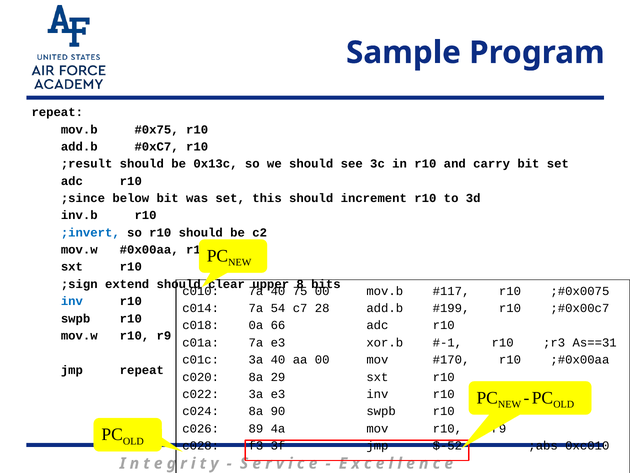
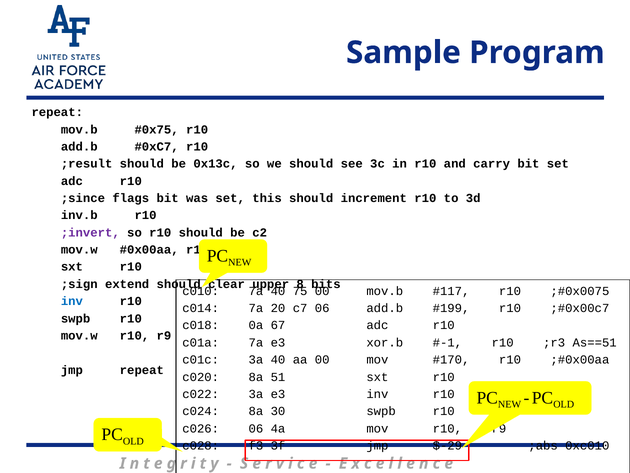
below: below -> flags
;invert colour: blue -> purple
54: 54 -> 20
c7 28: 28 -> 06
66: 66 -> 67
As==31: As==31 -> As==51
29: 29 -> 51
90: 90 -> 30
c026 89: 89 -> 06
$-52: $-52 -> $-29
